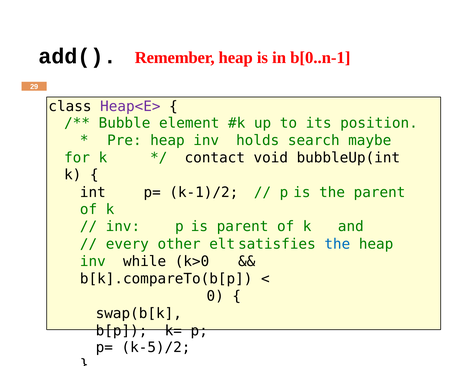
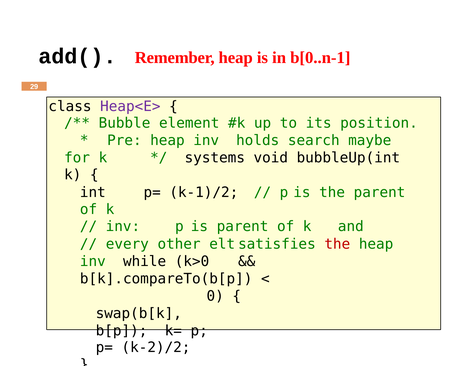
contact: contact -> systems
the at (337, 244) colour: blue -> red
k-5)/2: k-5)/2 -> k-2)/2
